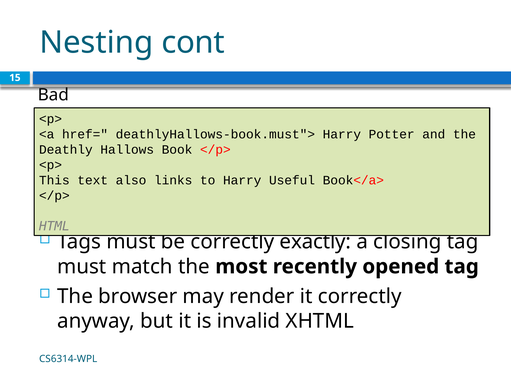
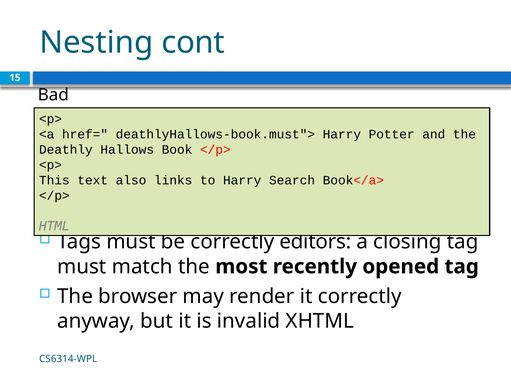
Useful: Useful -> Search
exactly: exactly -> editors
